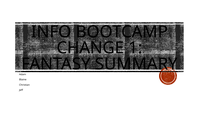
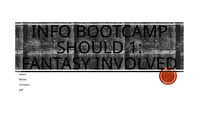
CHANGE: CHANGE -> SHOULD
SUMMARY: SUMMARY -> INVOLVED
